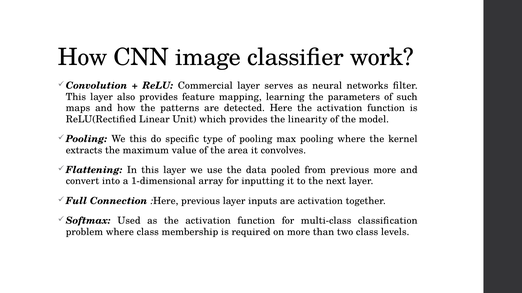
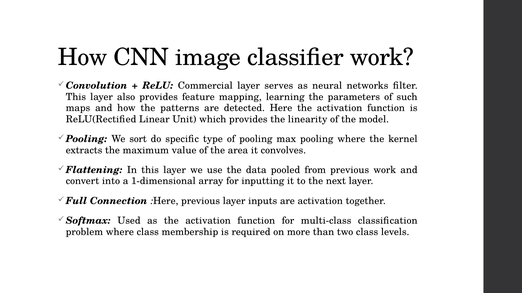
We this: this -> sort
previous more: more -> work
